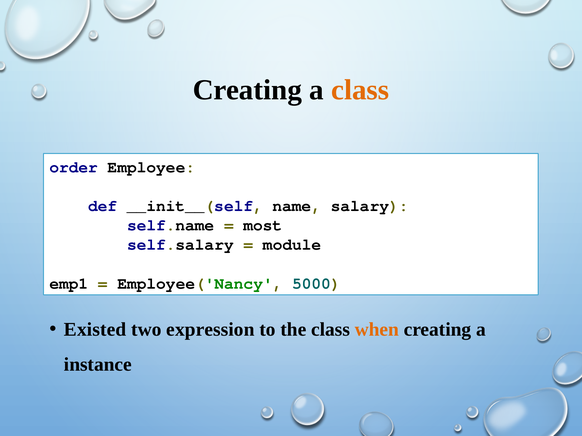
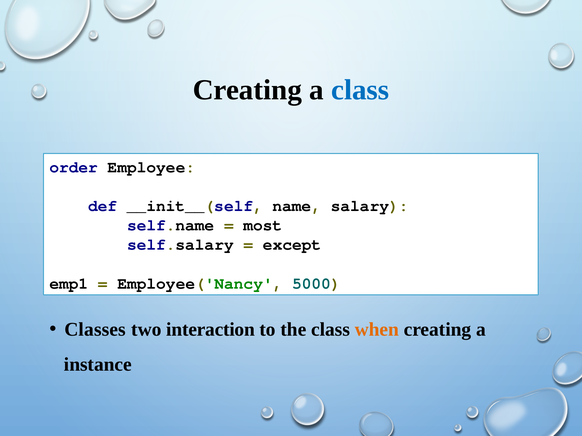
class at (360, 90) colour: orange -> blue
module: module -> except
Existed: Existed -> Classes
expression: expression -> interaction
